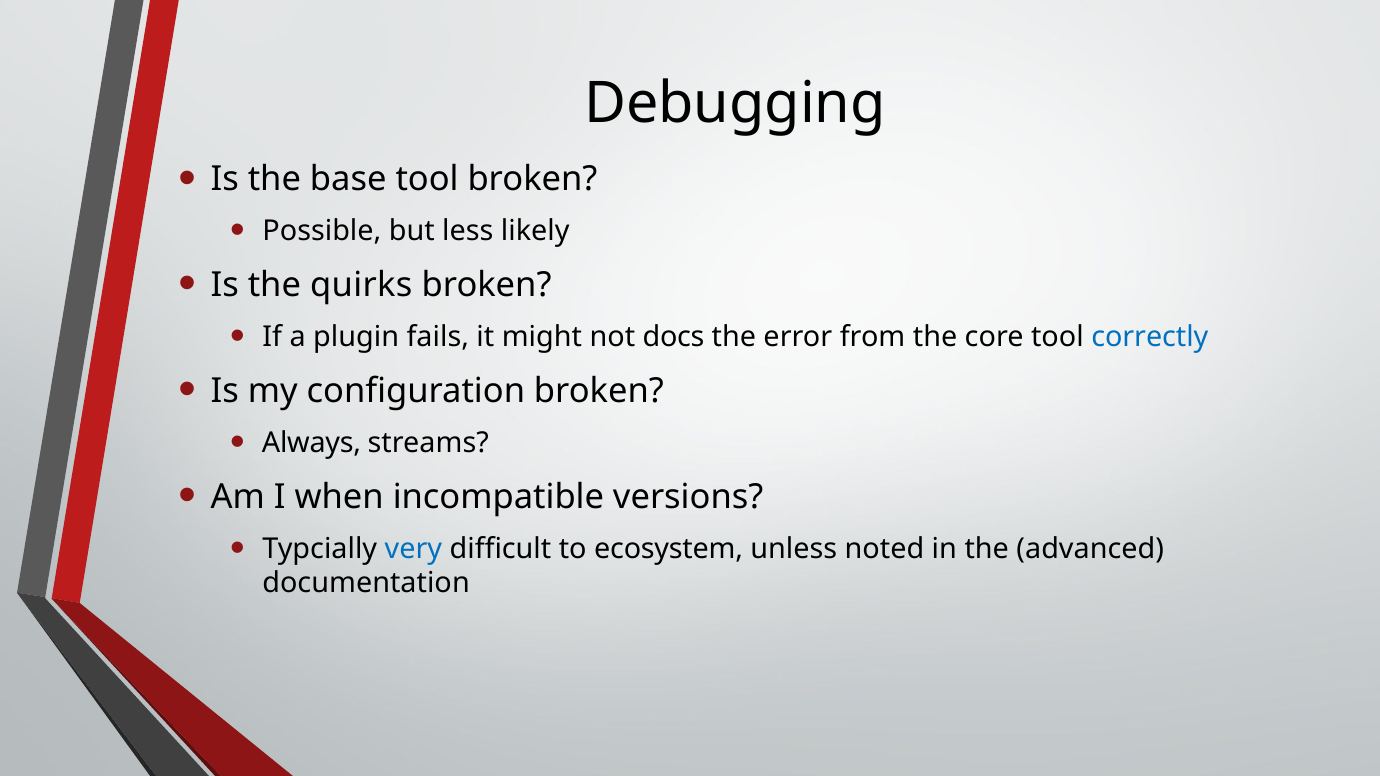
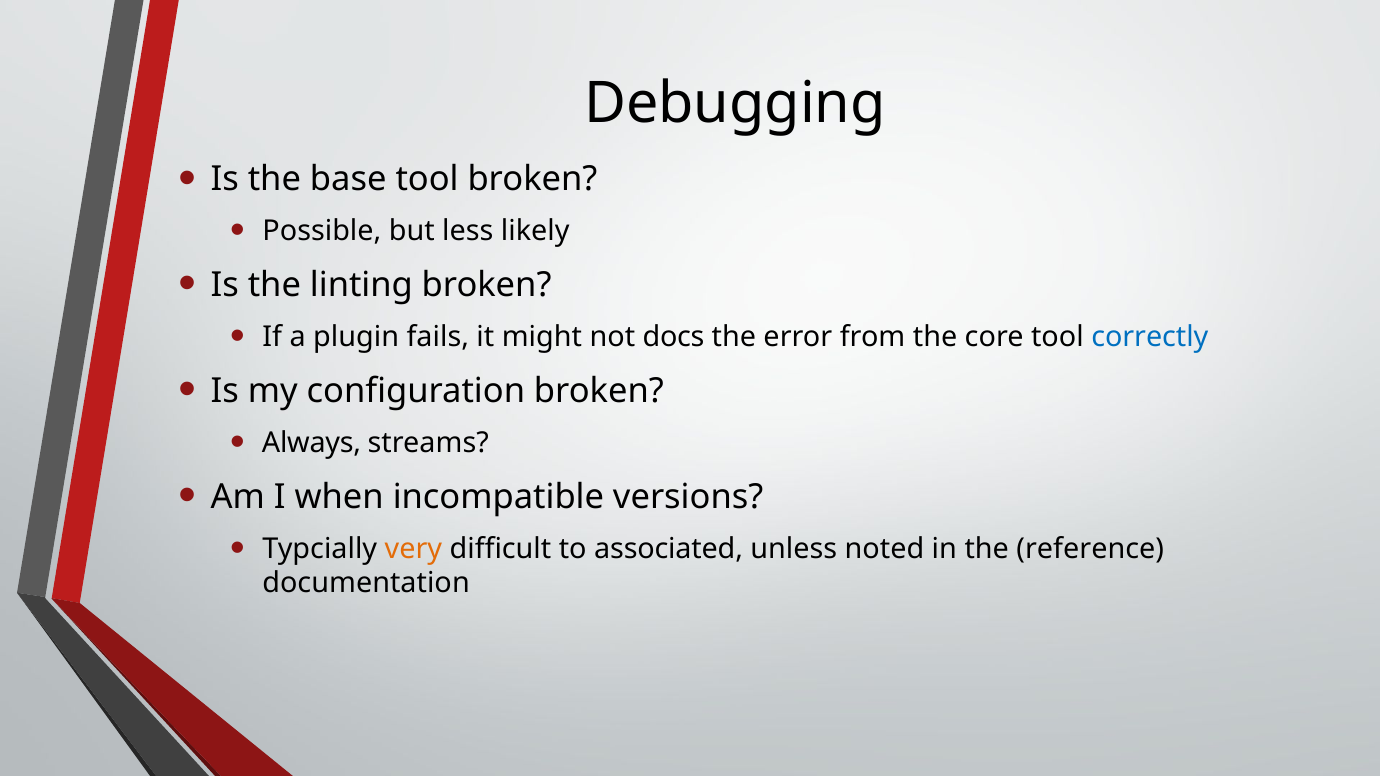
quirks: quirks -> linting
very colour: blue -> orange
ecosystem: ecosystem -> associated
advanced: advanced -> reference
